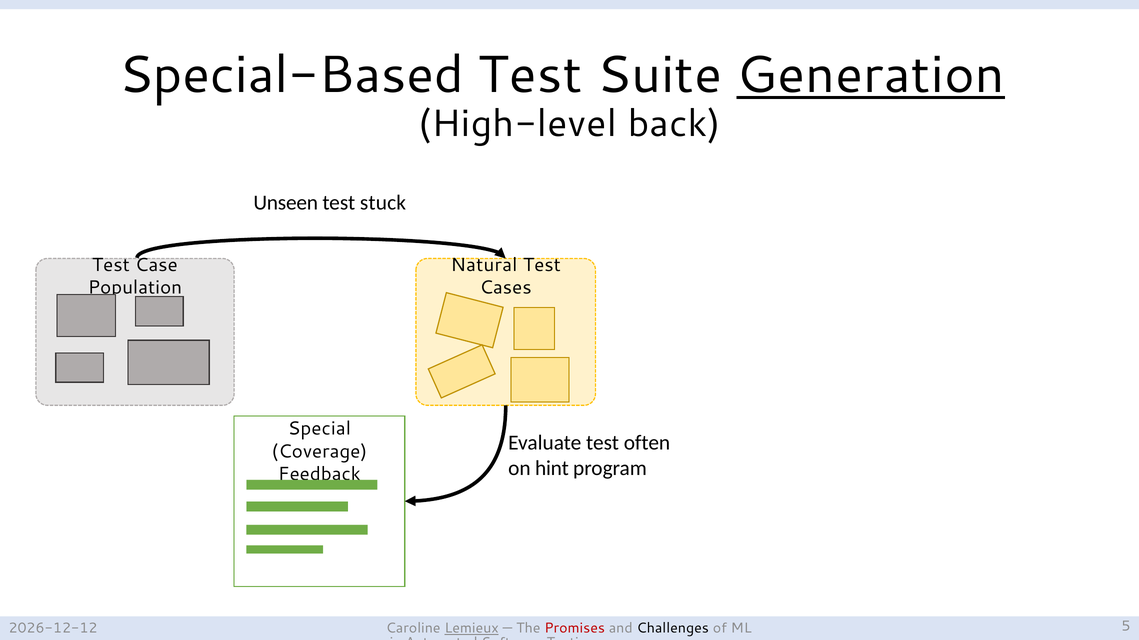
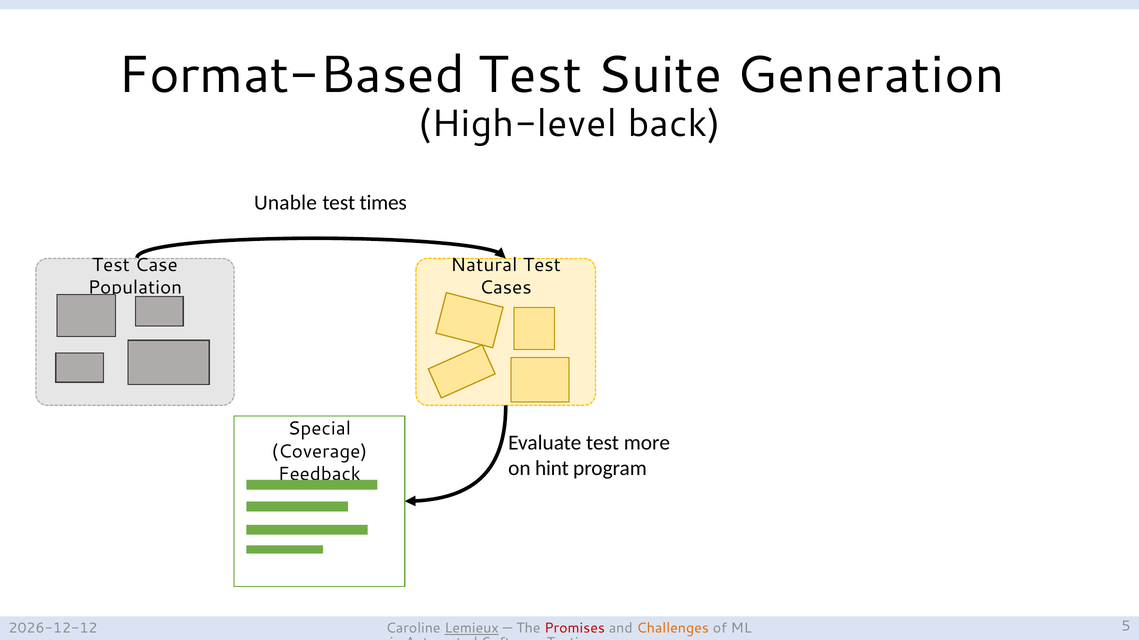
Special-Based: Special-Based -> Format-Based
Generation underline: present -> none
Unseen: Unseen -> Unable
stuck: stuck -> times
often: often -> more
Challenges colour: black -> orange
